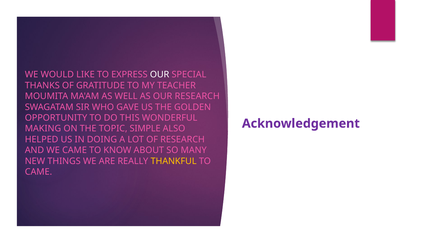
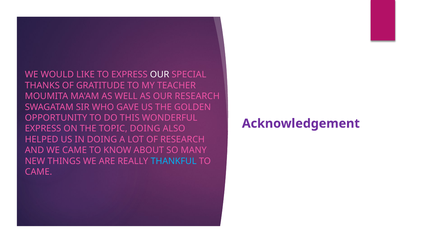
MAKING at (43, 129): MAKING -> EXPRESS
TOPIC SIMPLE: SIMPLE -> DOING
THANKFUL colour: yellow -> light blue
